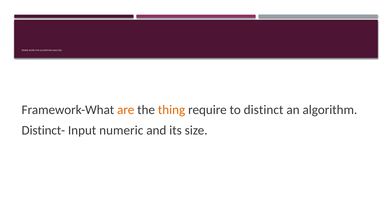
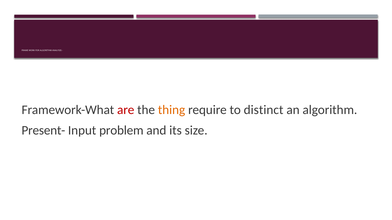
are colour: orange -> red
Distinct-: Distinct- -> Present-
numeric: numeric -> problem
